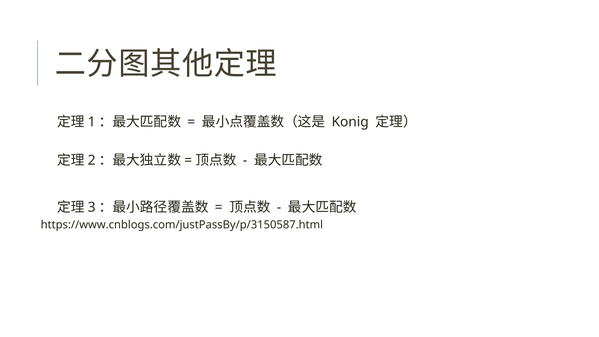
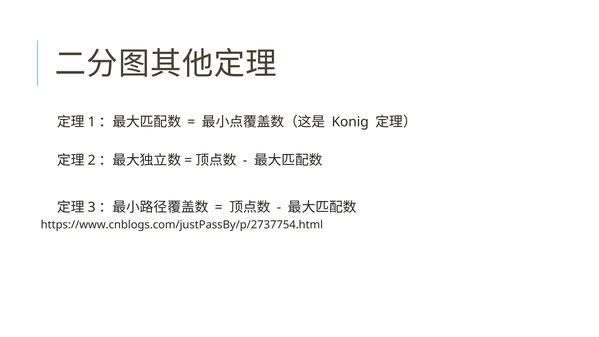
https://www.cnblogs.com/justPassBy/p/3150587.html: https://www.cnblogs.com/justPassBy/p/3150587.html -> https://www.cnblogs.com/justPassBy/p/2737754.html
